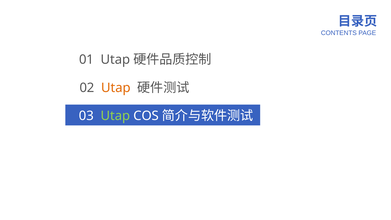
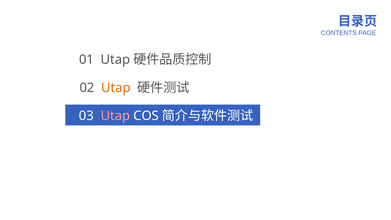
Utap at (115, 116) colour: light green -> pink
